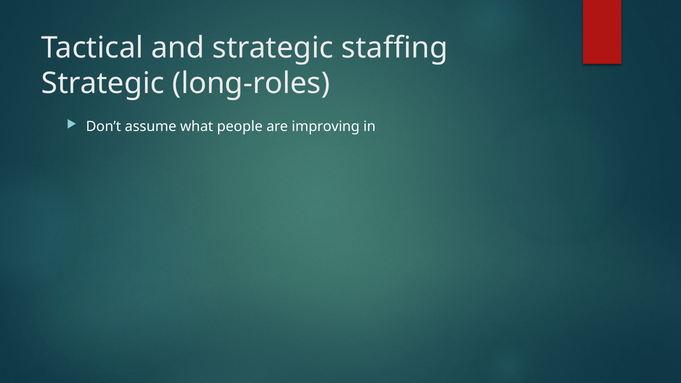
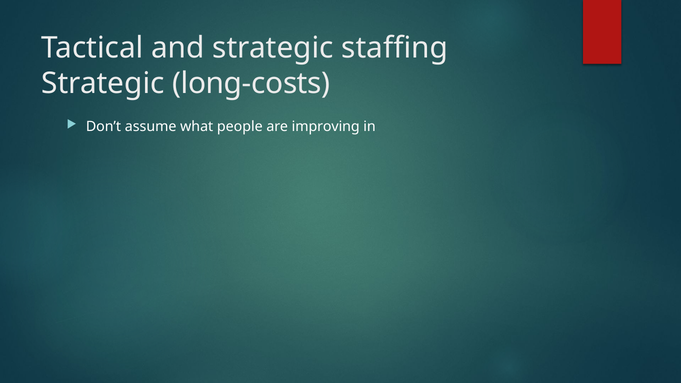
long-roles: long-roles -> long-costs
